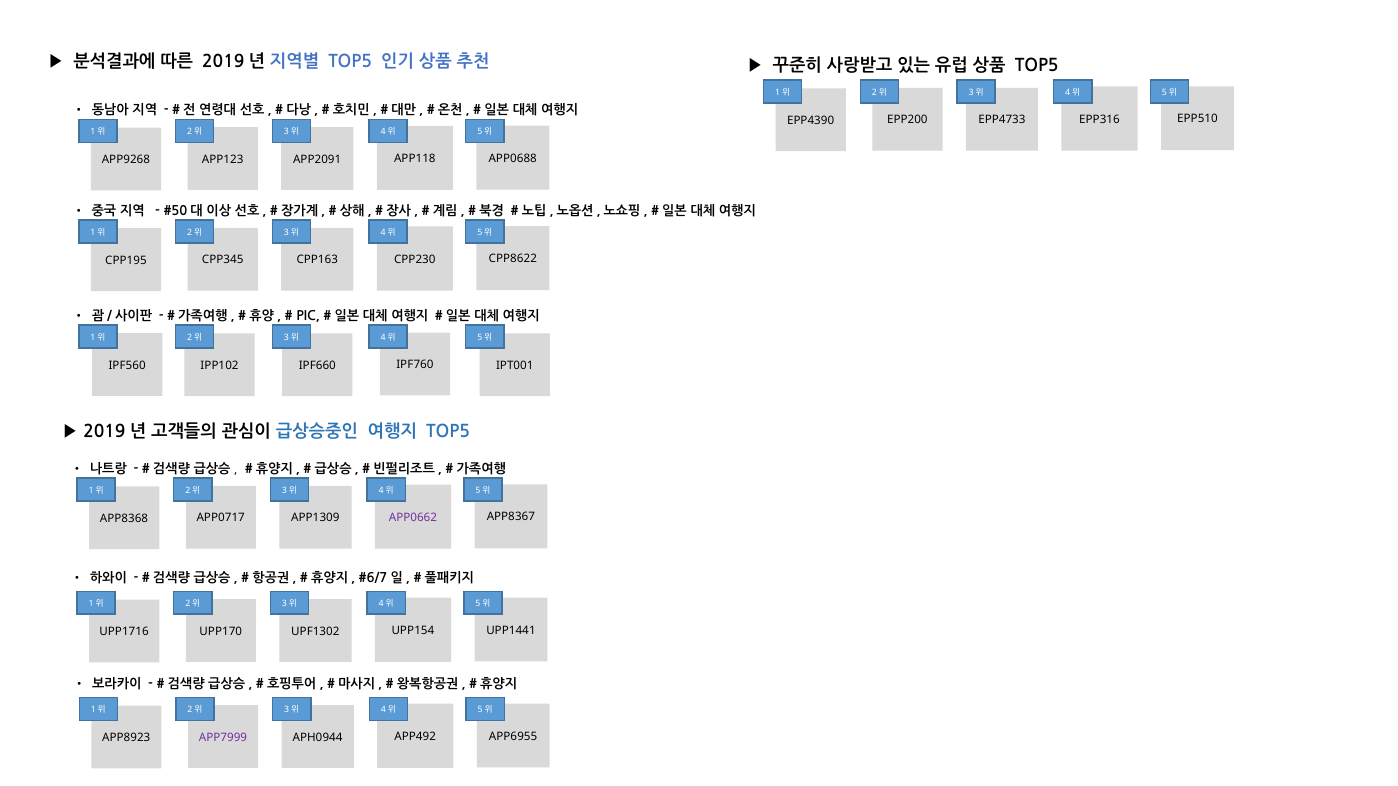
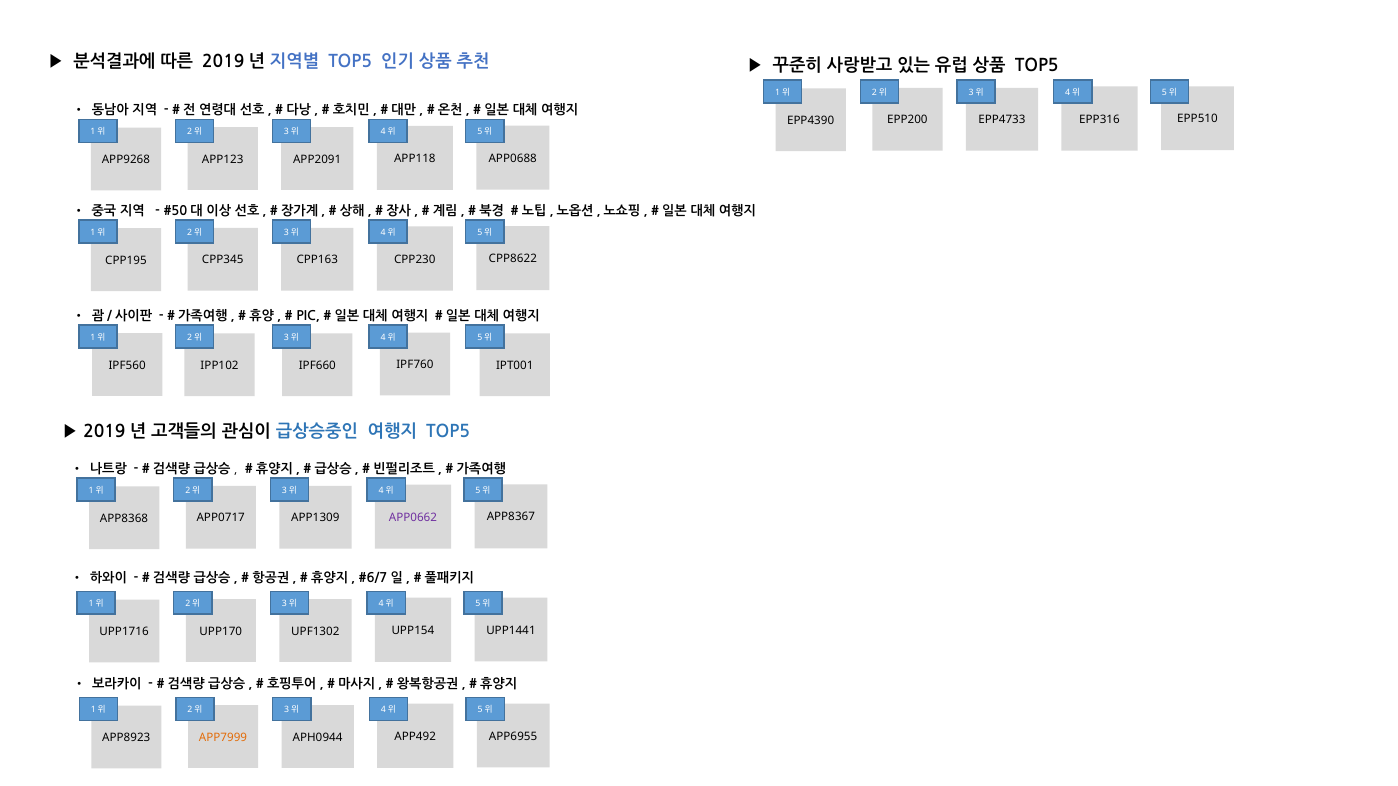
APP7999 colour: purple -> orange
